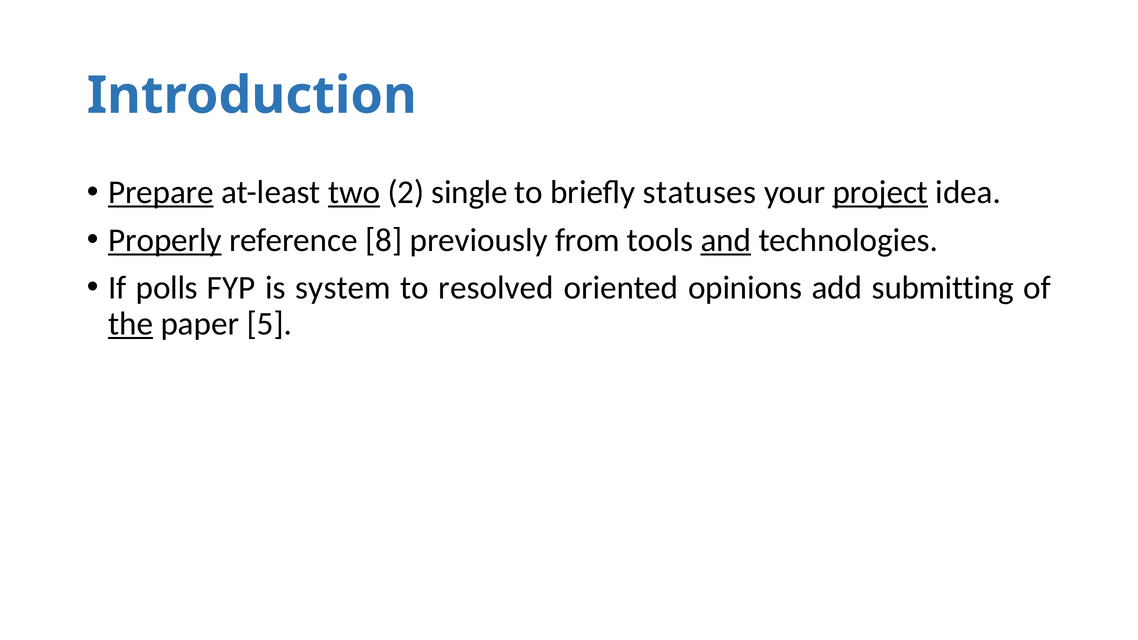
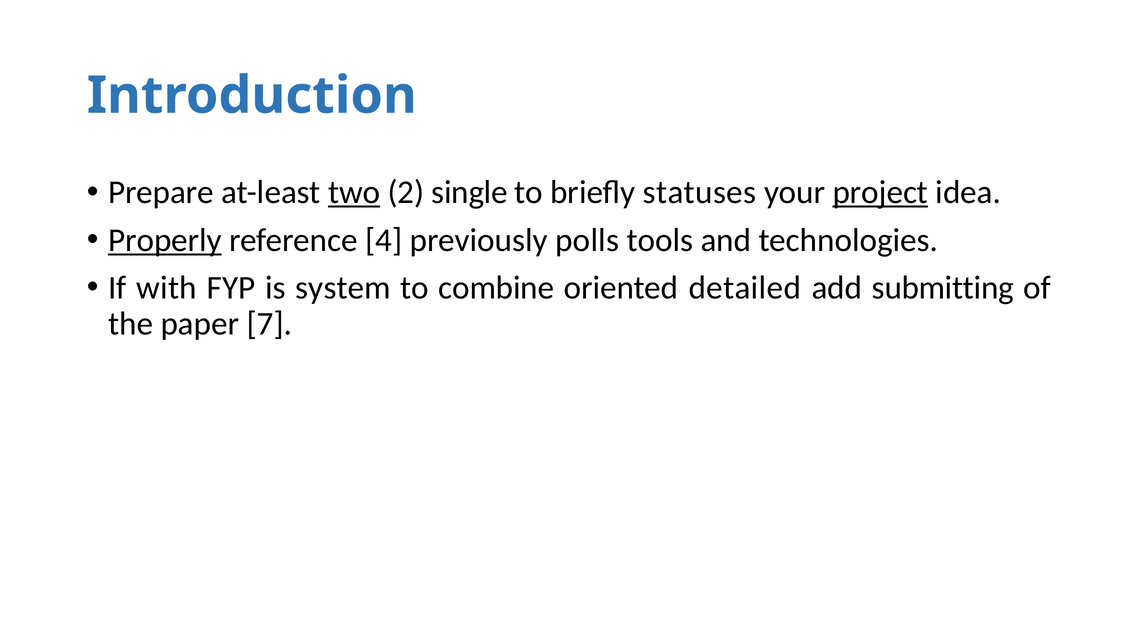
Prepare underline: present -> none
8: 8 -> 4
from: from -> polls
and underline: present -> none
polls: polls -> with
resolved: resolved -> combine
opinions: opinions -> detailed
the underline: present -> none
5: 5 -> 7
